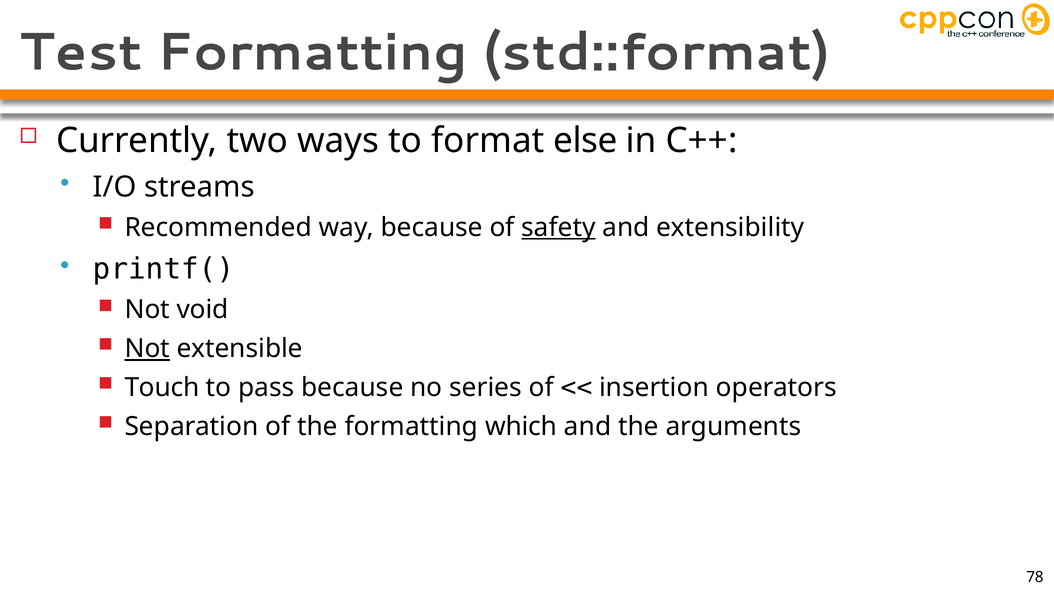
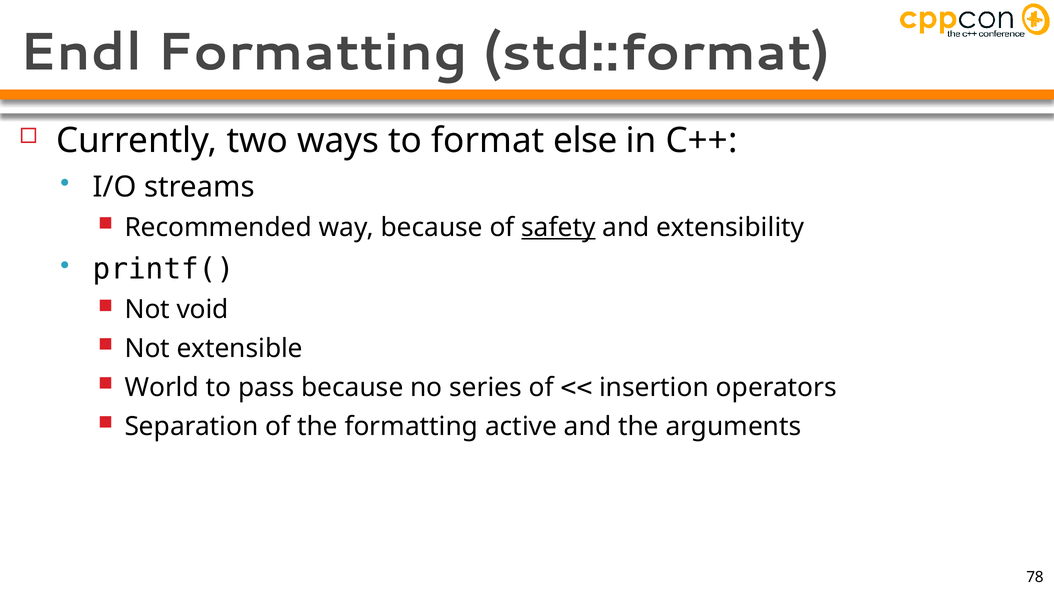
Test: Test -> Endl
Not at (147, 349) underline: present -> none
Touch: Touch -> World
which: which -> active
